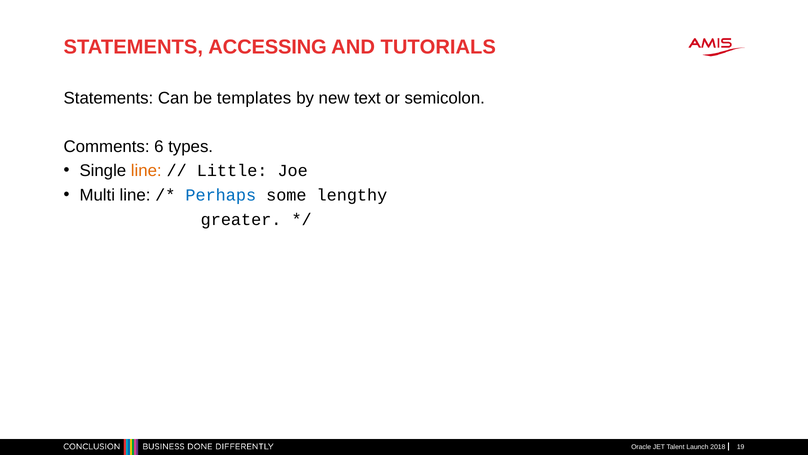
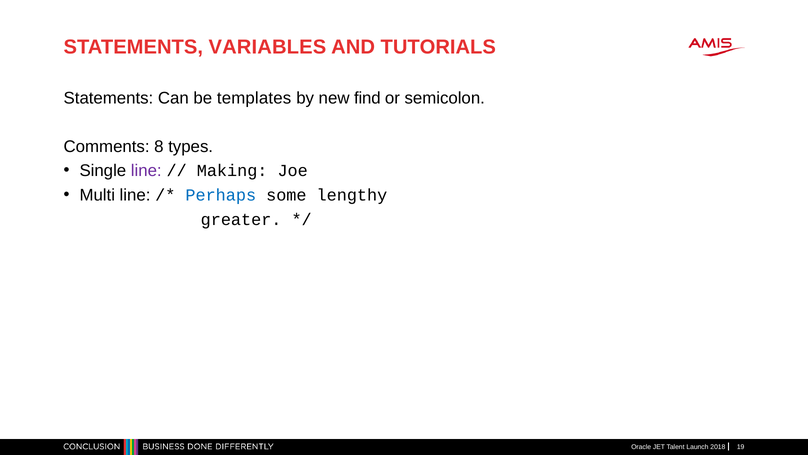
ACCESSING: ACCESSING -> VARIABLES
text: text -> find
6: 6 -> 8
line at (146, 171) colour: orange -> purple
Little: Little -> Making
